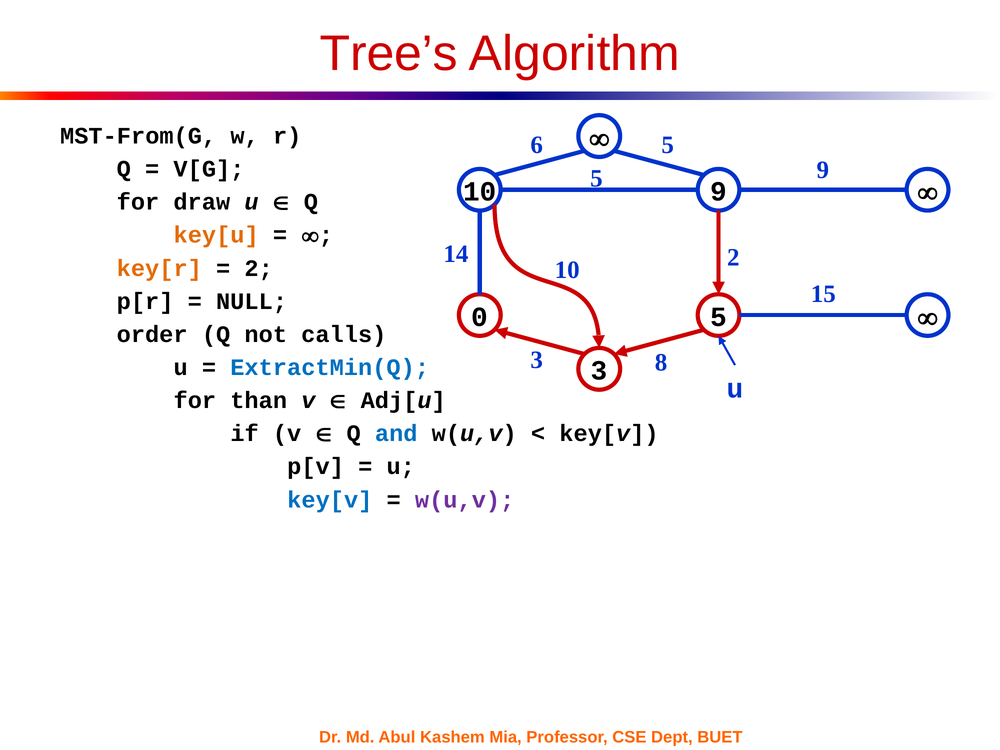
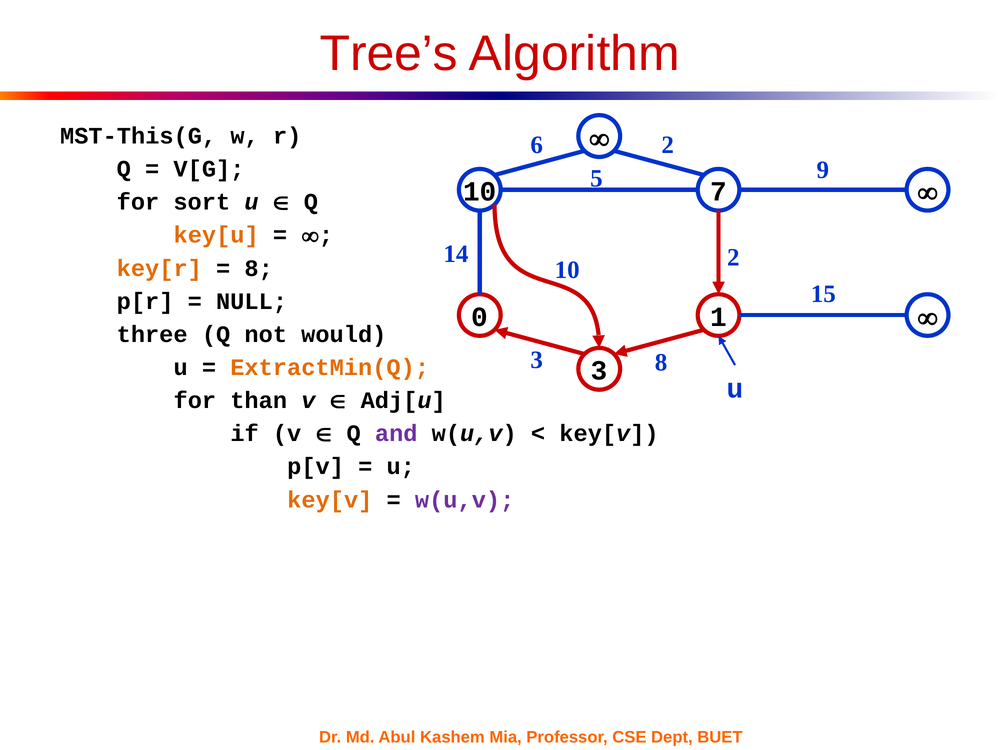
MST-From(G: MST-From(G -> MST-This(G
6 5: 5 -> 2
10 9: 9 -> 7
draw: draw -> sort
2 at (259, 268): 2 -> 8
0 5: 5 -> 1
order: order -> three
calls: calls -> would
ExtractMin(Q colour: blue -> orange
and colour: blue -> purple
key[v at (330, 500) colour: blue -> orange
